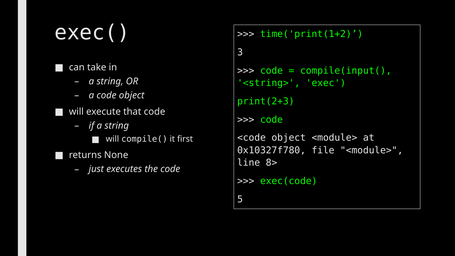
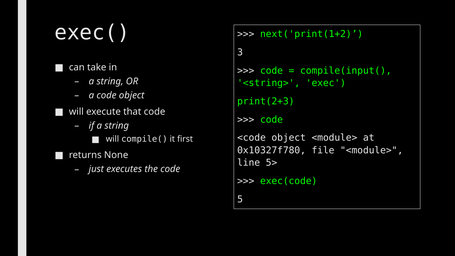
time('print(1+2: time('print(1+2 -> next('print(1+2
8>: 8> -> 5>
